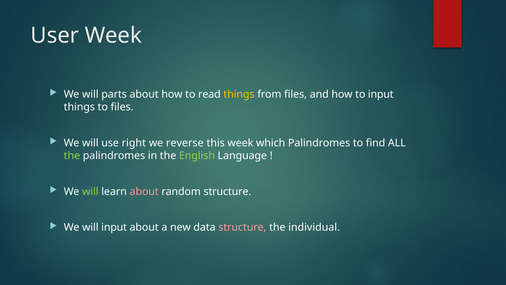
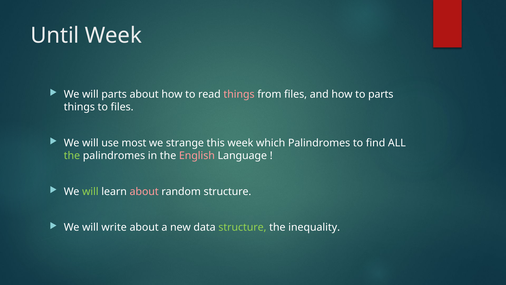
User: User -> Until
things at (239, 94) colour: yellow -> pink
to input: input -> parts
right: right -> most
reverse: reverse -> strange
English colour: light green -> pink
will input: input -> write
structure at (242, 227) colour: pink -> light green
individual: individual -> inequality
